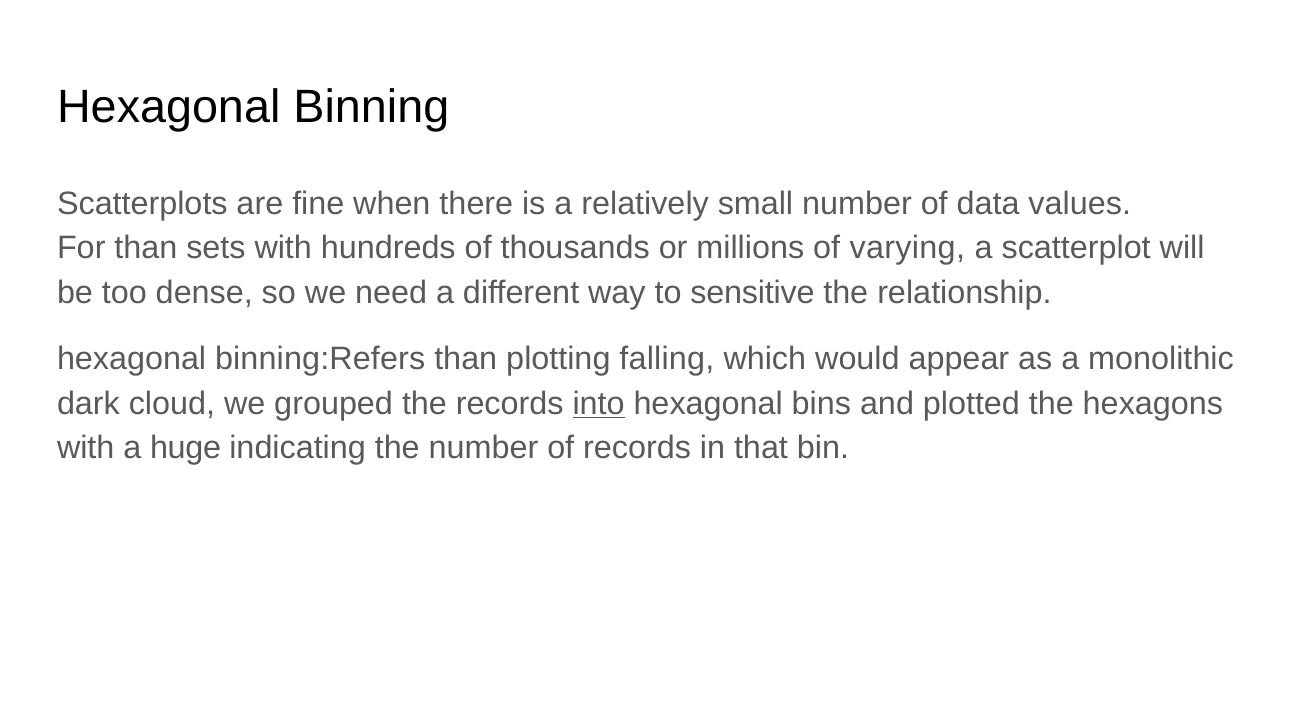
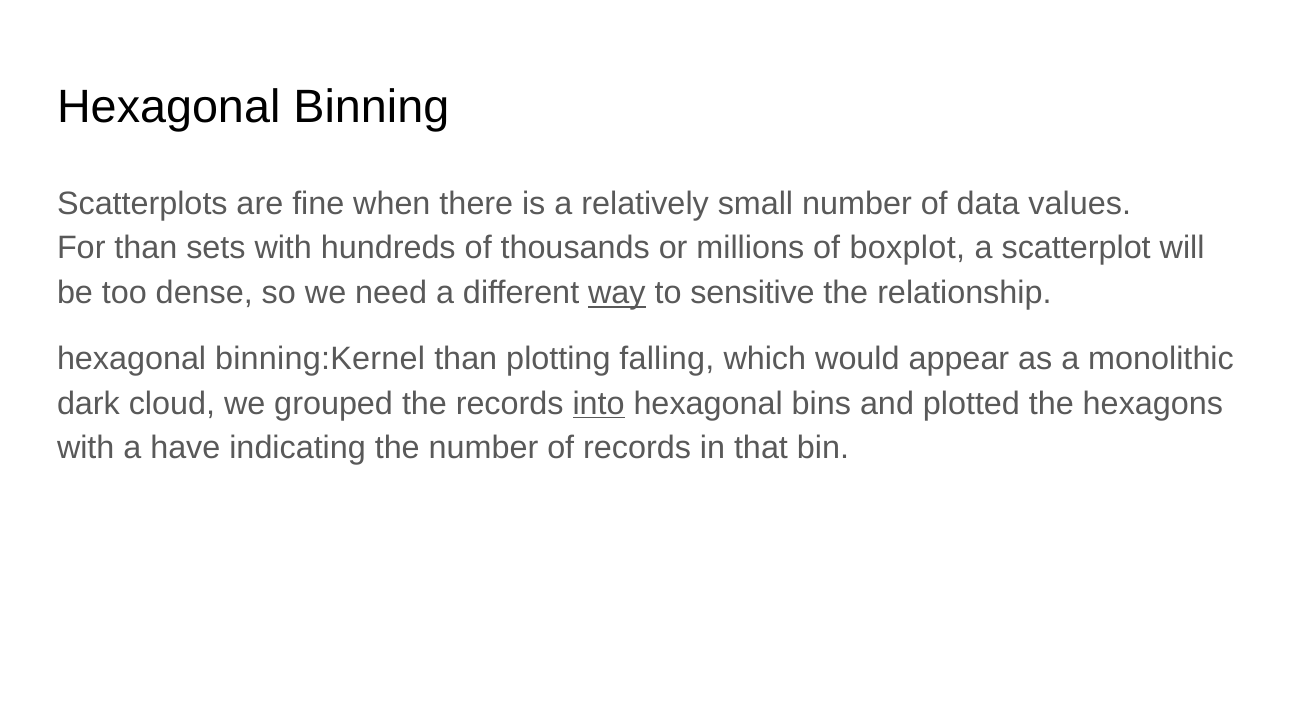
varying: varying -> boxplot
way underline: none -> present
binning:Refers: binning:Refers -> binning:Kernel
huge: huge -> have
